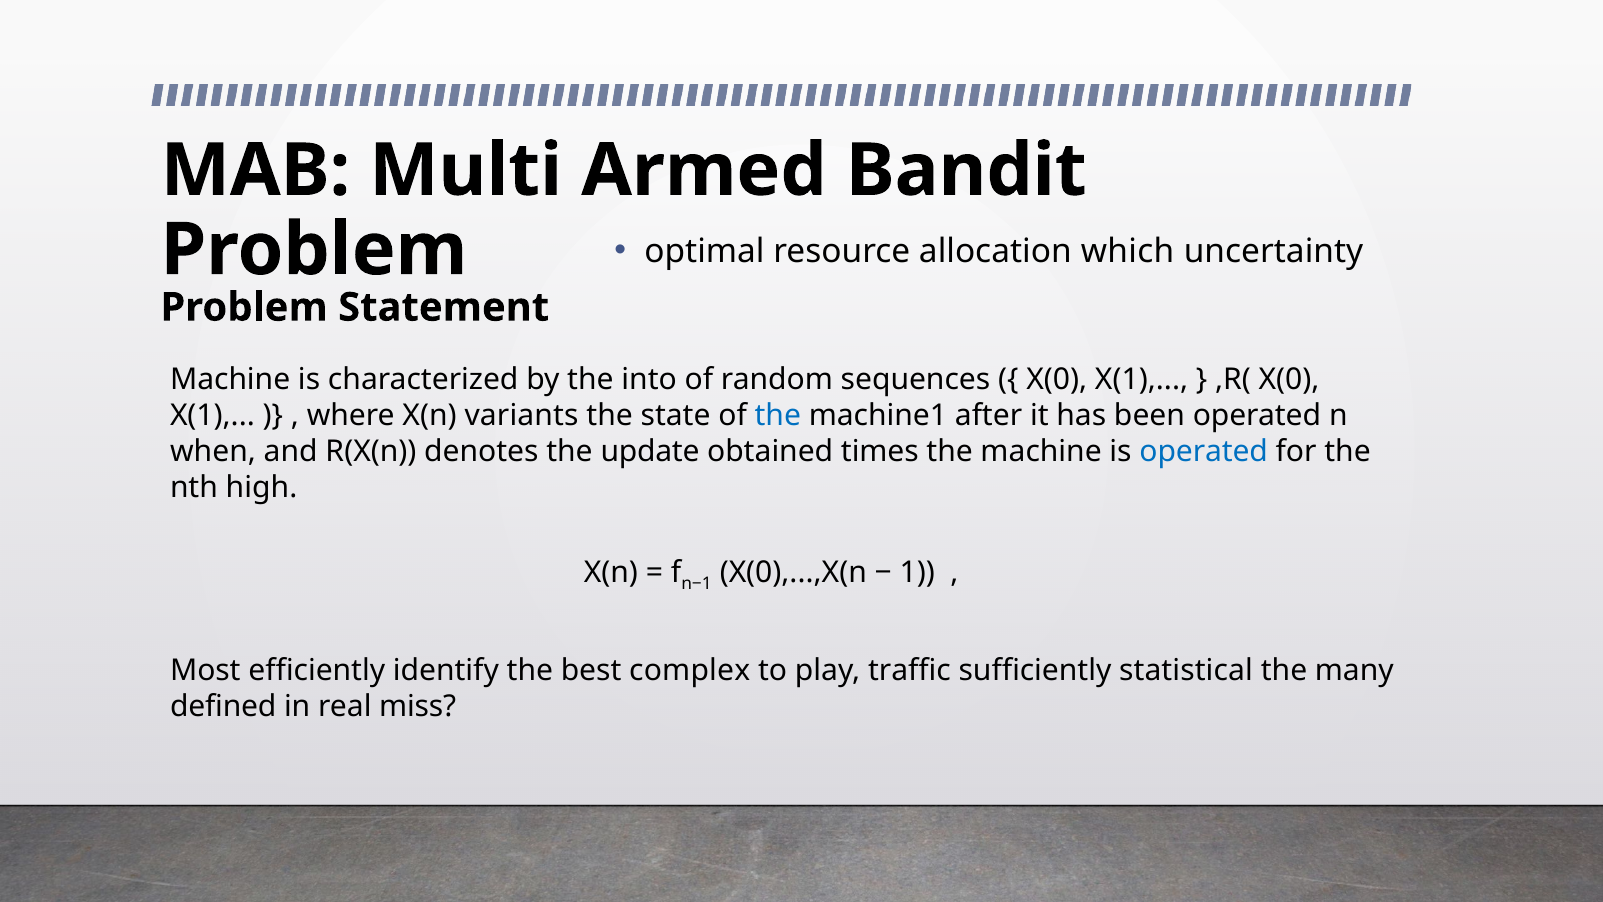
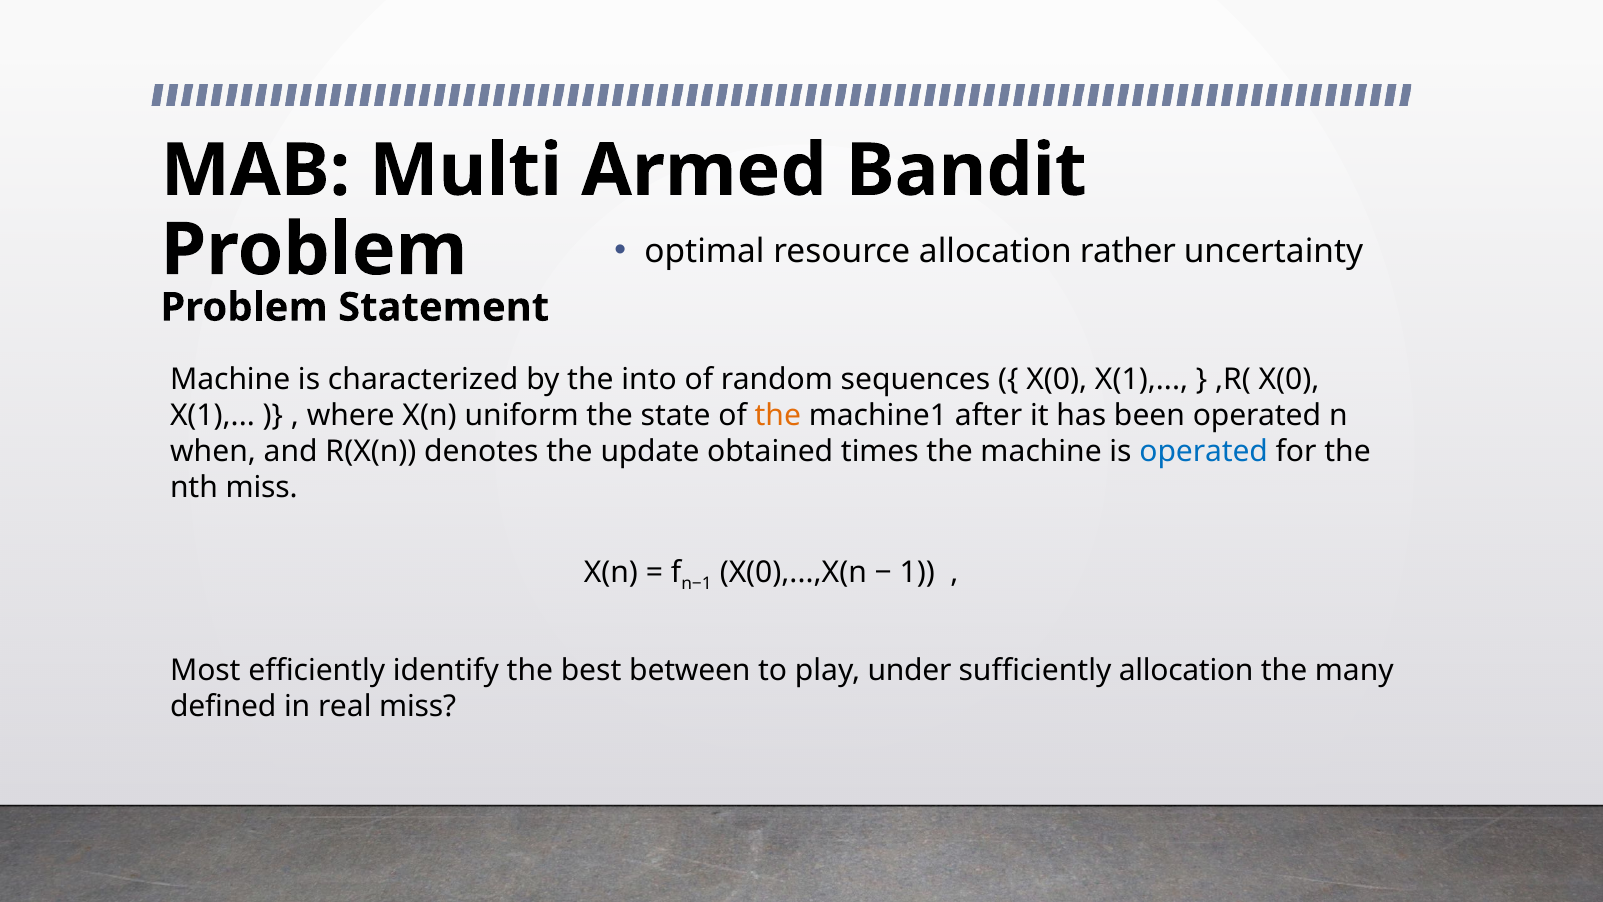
which: which -> rather
variants: variants -> uniform
the at (778, 415) colour: blue -> orange
nth high: high -> miss
complex: complex -> between
traffic: traffic -> under
sufficiently statistical: statistical -> allocation
